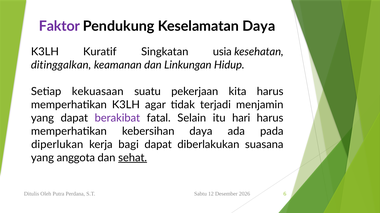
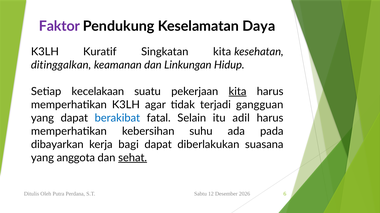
Singkatan usia: usia -> kita
kekuasaan: kekuasaan -> kecelakaan
kita at (238, 92) underline: none -> present
menjamin: menjamin -> gangguan
berakibat colour: purple -> blue
hari: hari -> adil
kebersihan daya: daya -> suhu
diperlukan: diperlukan -> dibayarkan
